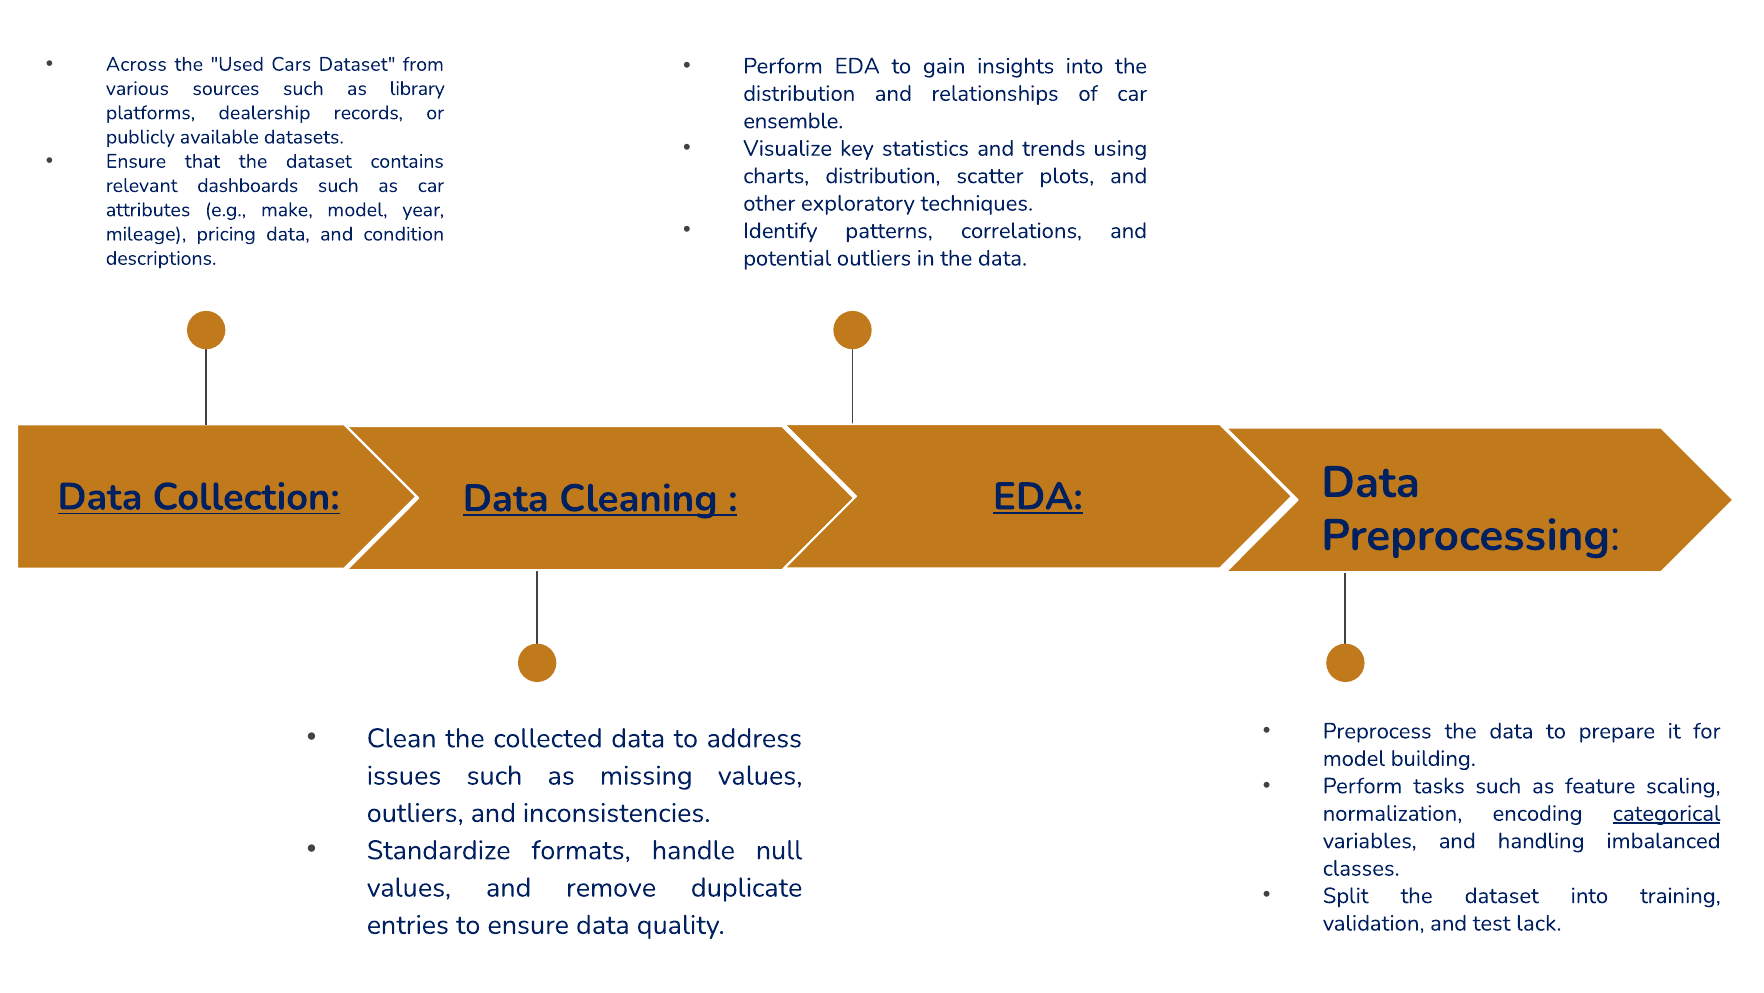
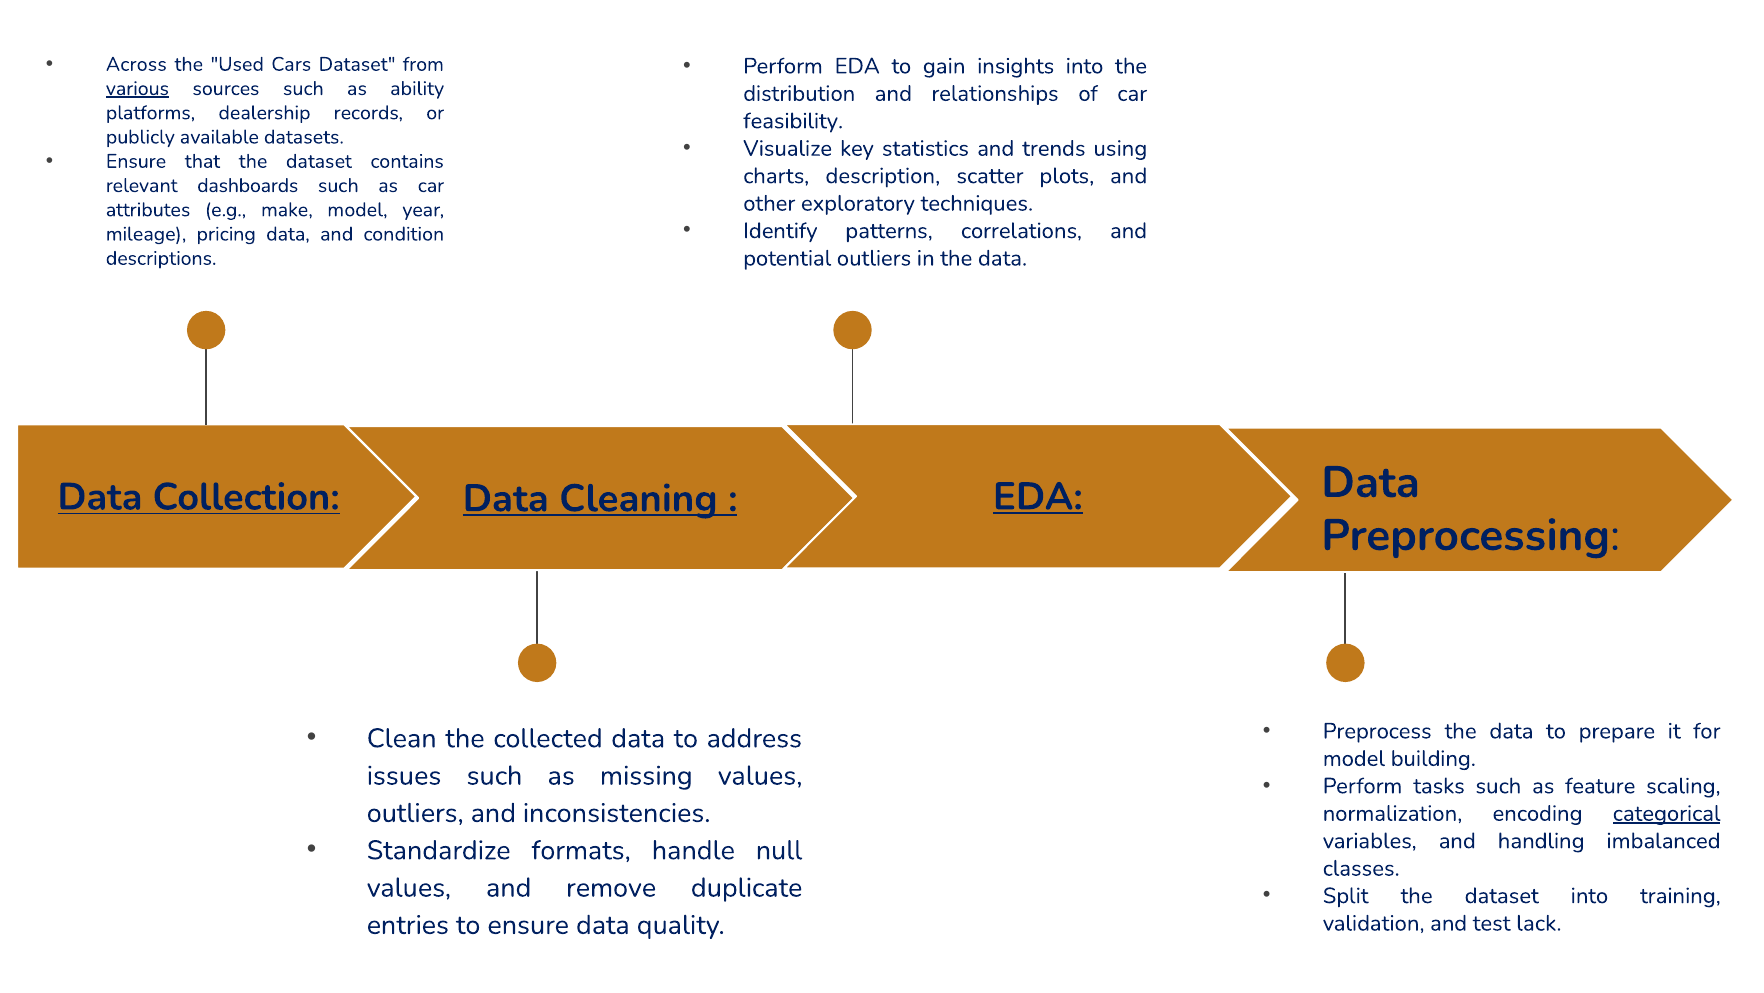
various underline: none -> present
library: library -> ability
ensemble: ensemble -> feasibility
charts distribution: distribution -> description
